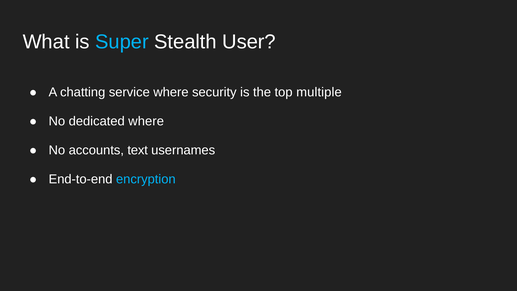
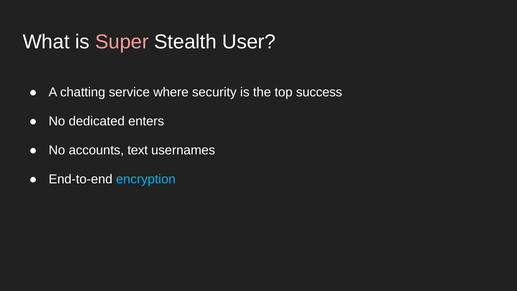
Super colour: light blue -> pink
multiple: multiple -> success
dedicated where: where -> enters
